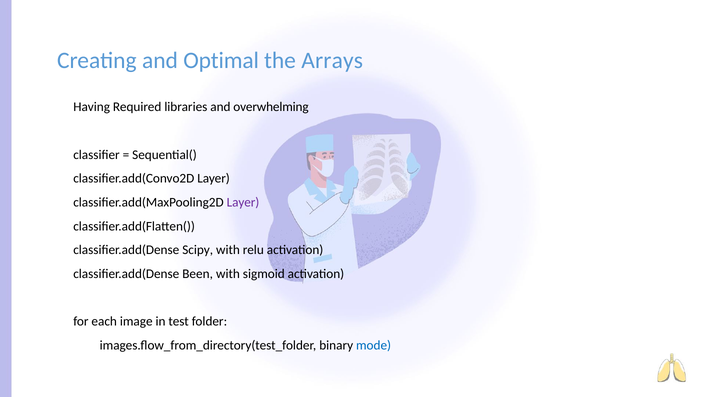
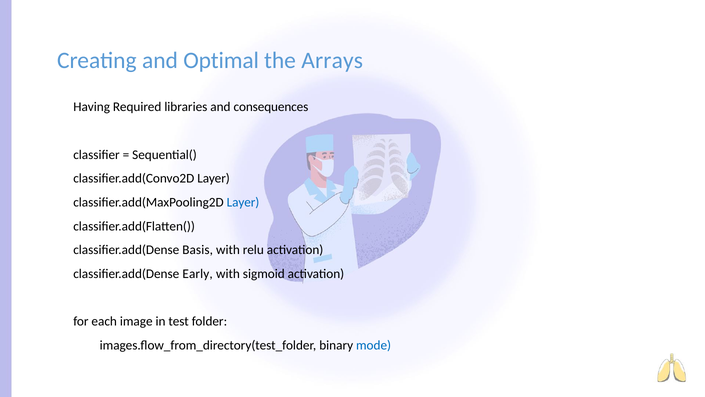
overwhelming: overwhelming -> consequences
Layer at (243, 202) colour: purple -> blue
Scipy: Scipy -> Basis
Been: Been -> Early
